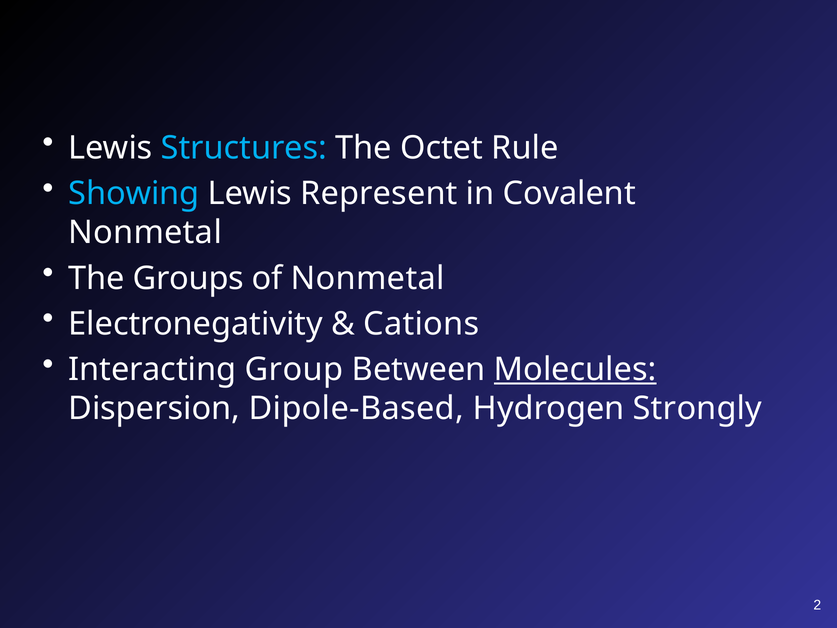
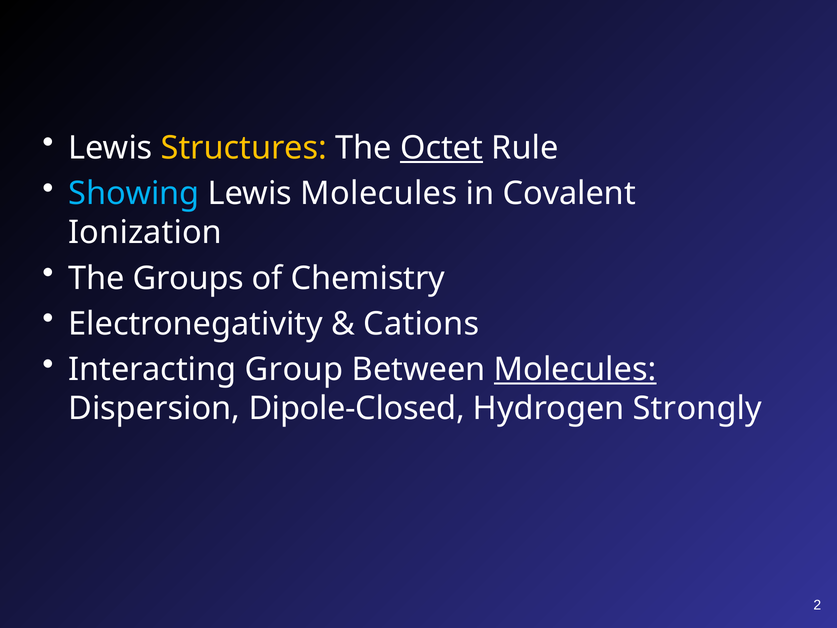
Structures colour: light blue -> yellow
Octet underline: none -> present
Lewis Represent: Represent -> Molecules
Nonmetal at (145, 233): Nonmetal -> Ionization
of Nonmetal: Nonmetal -> Chemistry
Dipole-Based: Dipole-Based -> Dipole-Closed
